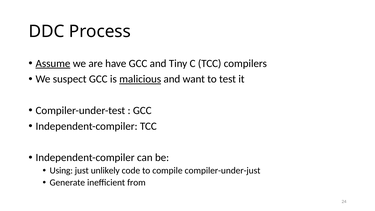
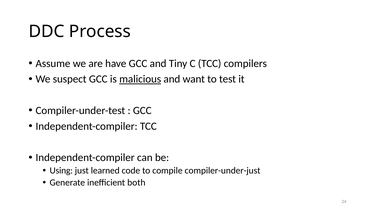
Assume underline: present -> none
unlikely: unlikely -> learned
from: from -> both
